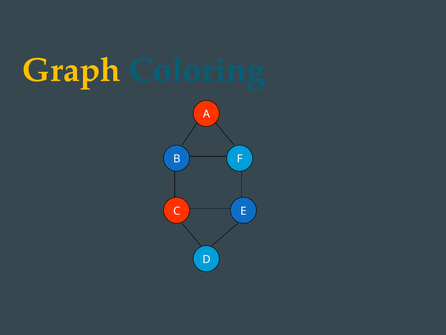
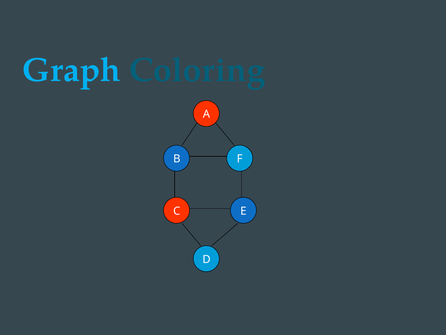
Graph colour: yellow -> light blue
